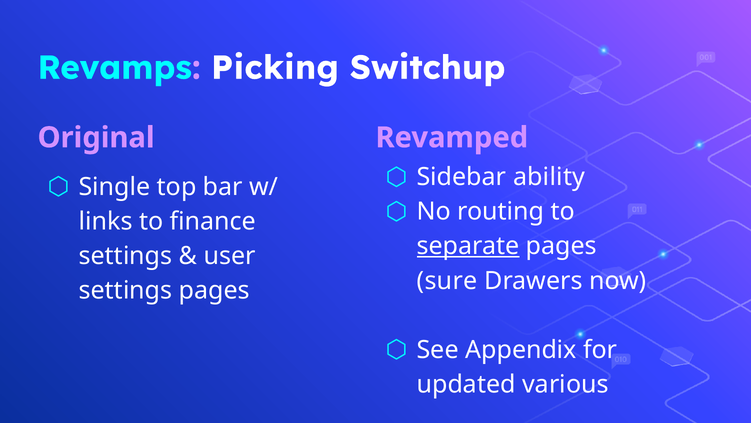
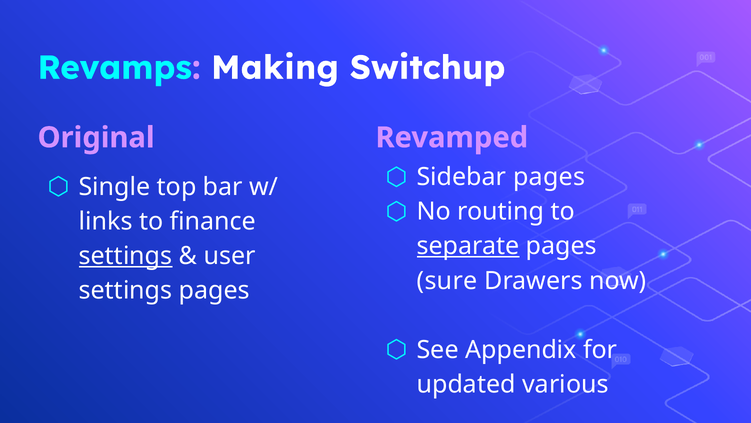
Picking: Picking -> Making
Sidebar ability: ability -> pages
settings at (126, 256) underline: none -> present
